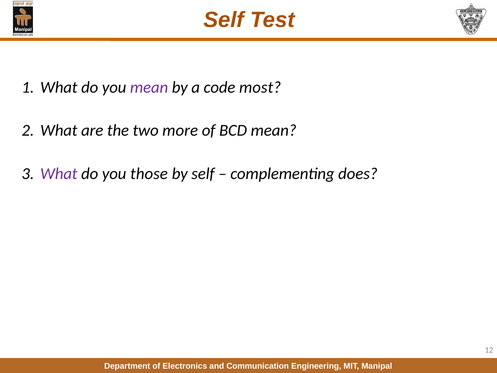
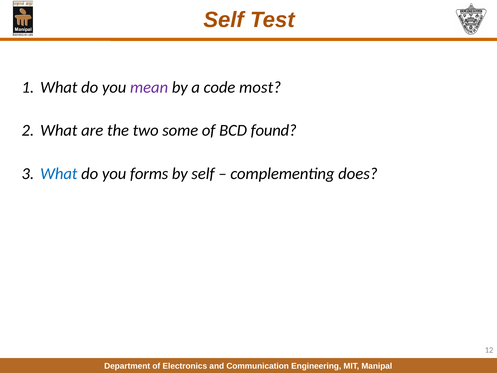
more: more -> some
BCD mean: mean -> found
What at (59, 173) colour: purple -> blue
those: those -> forms
